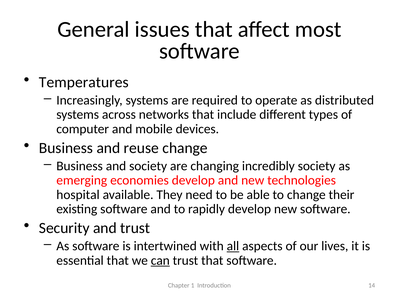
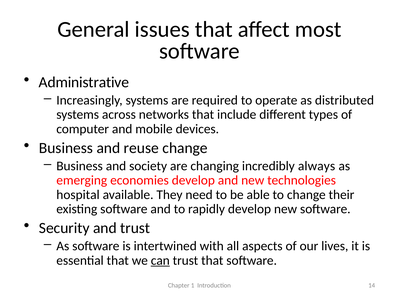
Temperatures: Temperatures -> Administrative
incredibly society: society -> always
all underline: present -> none
